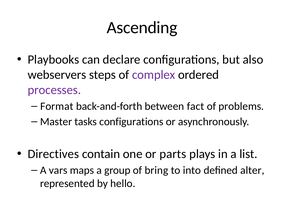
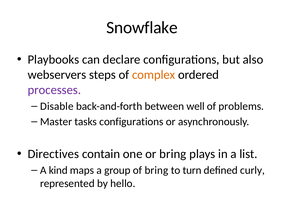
Ascending: Ascending -> Snowflake
complex colour: purple -> orange
Format: Format -> Disable
fact: fact -> well
or parts: parts -> bring
vars: vars -> kind
into: into -> turn
alter: alter -> curly
